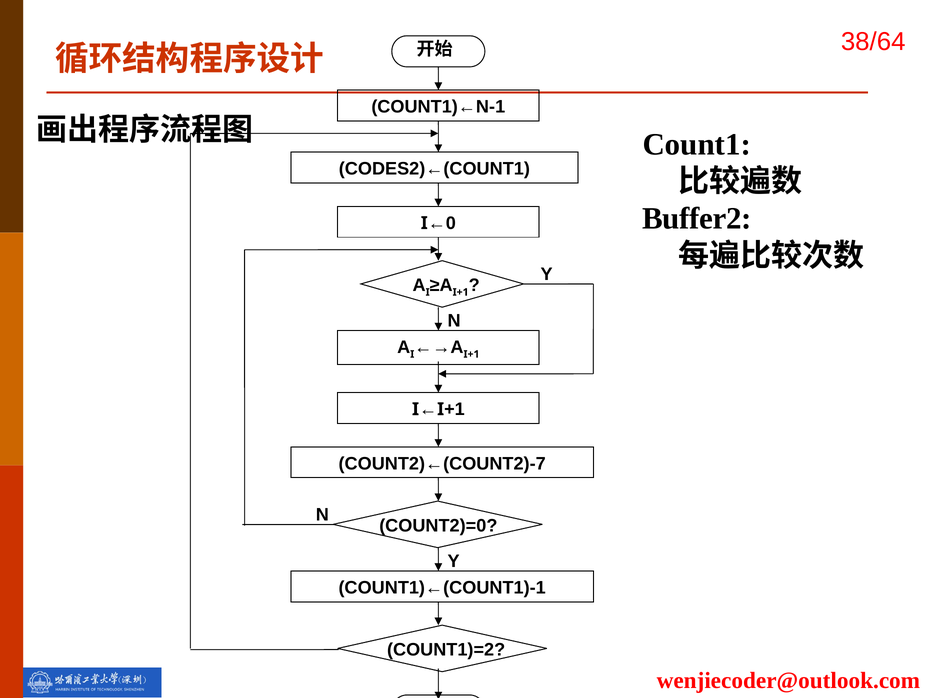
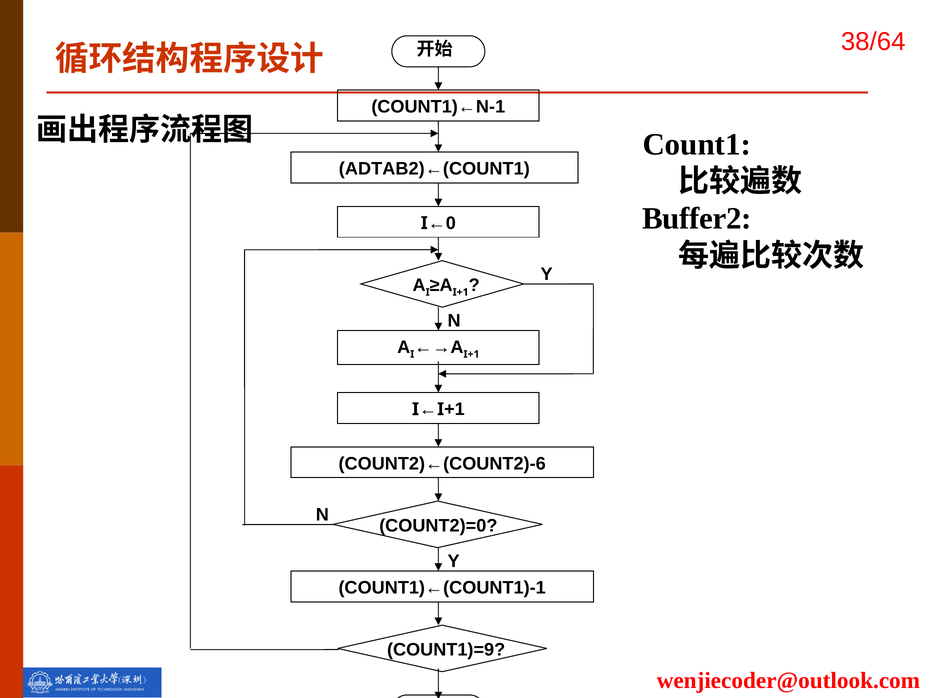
CODES2)←(COUNT1: CODES2)←(COUNT1 -> ADTAB2)←(COUNT1
COUNT2)←(COUNT2)-7: COUNT2)←(COUNT2)-7 -> COUNT2)←(COUNT2)-6
COUNT1)=2: COUNT1)=2 -> COUNT1)=9
